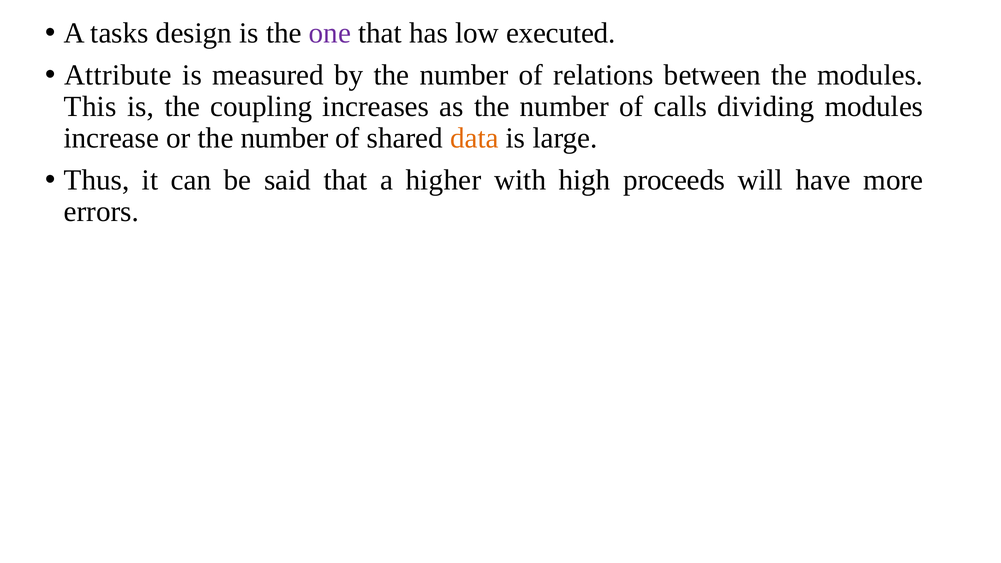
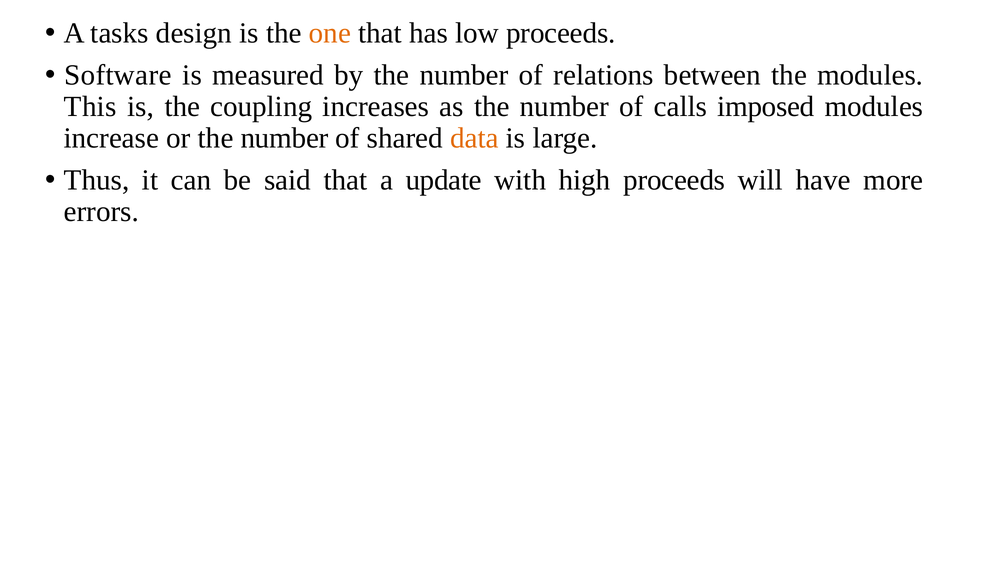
one colour: purple -> orange
low executed: executed -> proceeds
Attribute: Attribute -> Software
dividing: dividing -> imposed
higher: higher -> update
